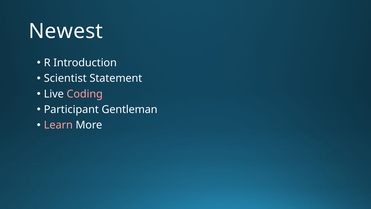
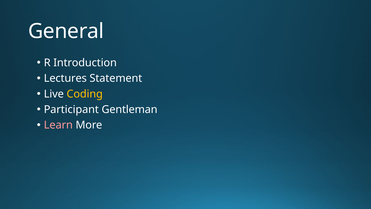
Newest: Newest -> General
Scientist: Scientist -> Lectures
Coding colour: pink -> yellow
